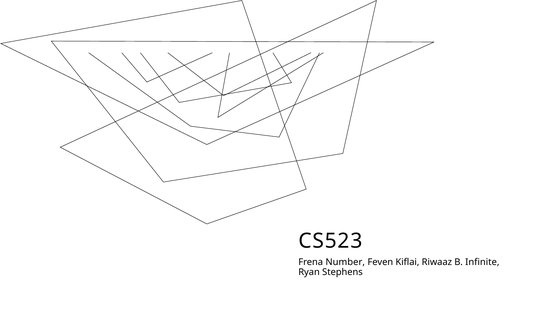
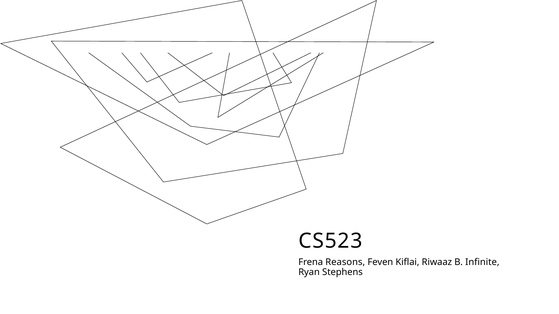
Number: Number -> Reasons
